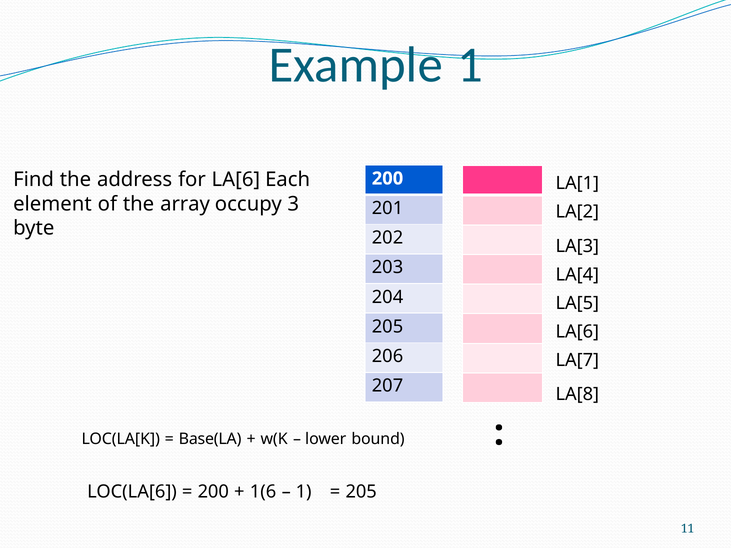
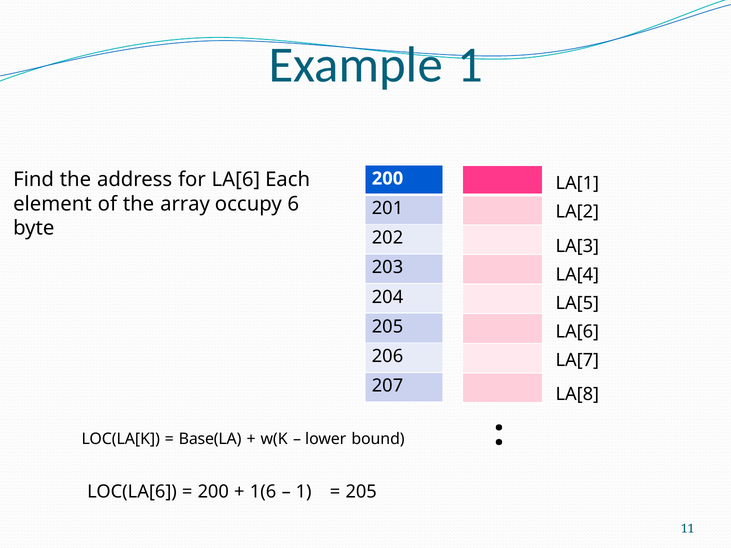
3: 3 -> 6
